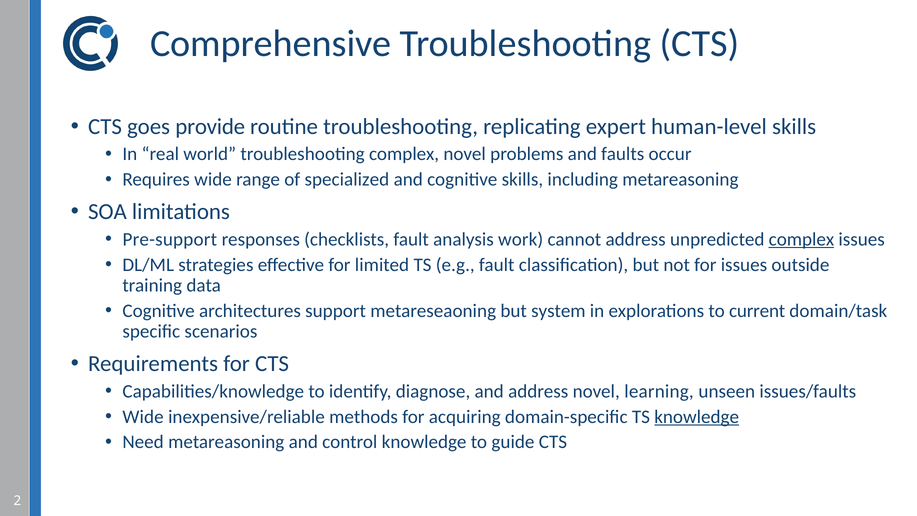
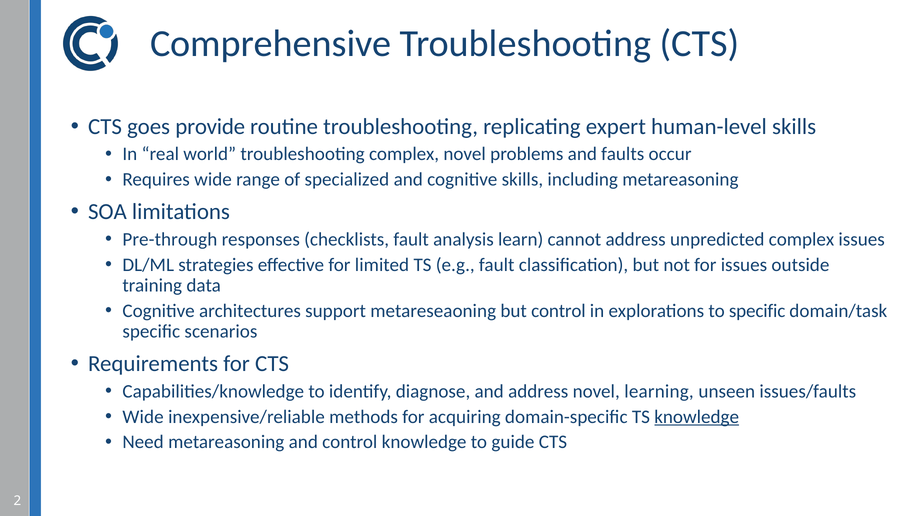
Pre-support: Pre-support -> Pre-through
work: work -> learn
complex at (801, 239) underline: present -> none
but system: system -> control
to current: current -> specific
